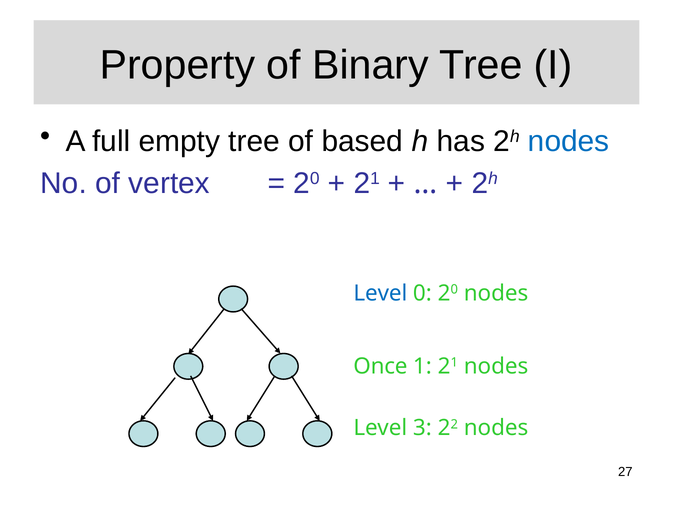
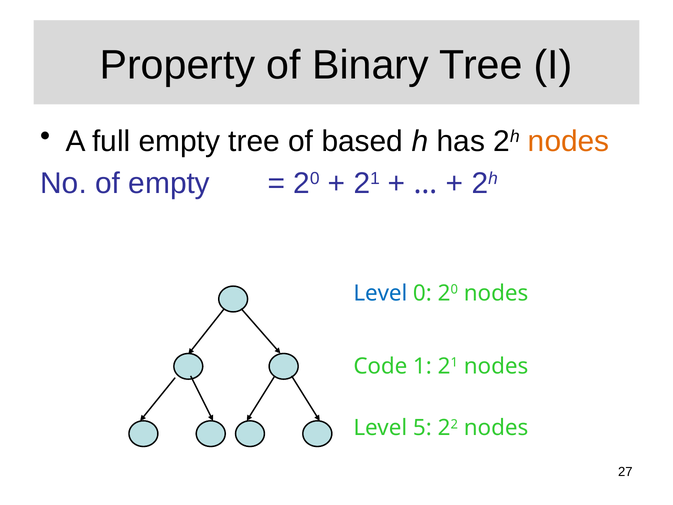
nodes at (569, 141) colour: blue -> orange
of vertex: vertex -> empty
Once: Once -> Code
3: 3 -> 5
